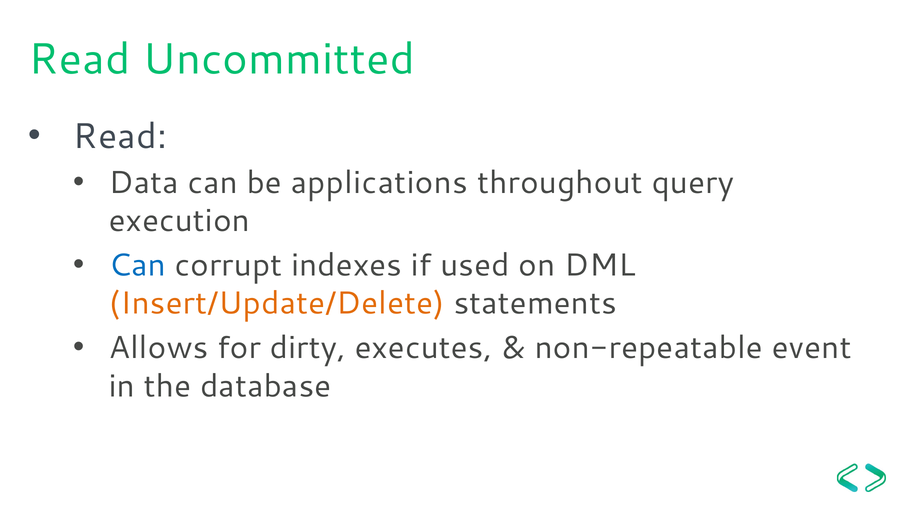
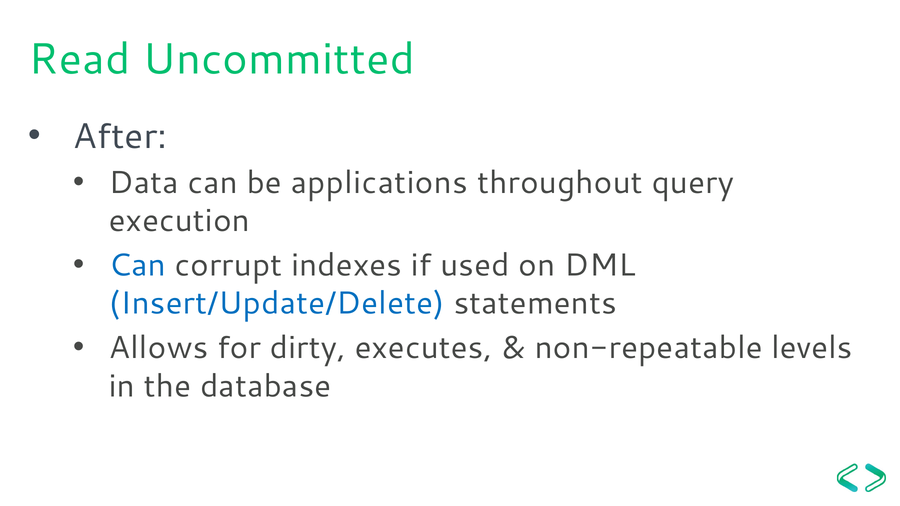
Read at (120, 136): Read -> After
Insert/Update/Delete colour: orange -> blue
event: event -> levels
